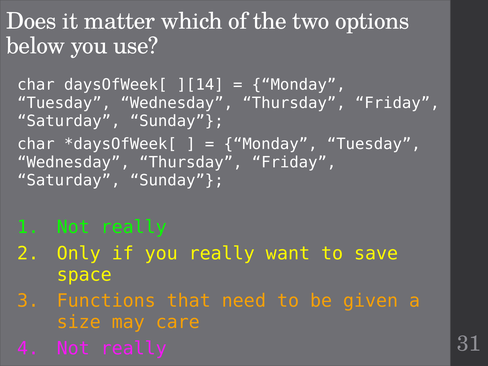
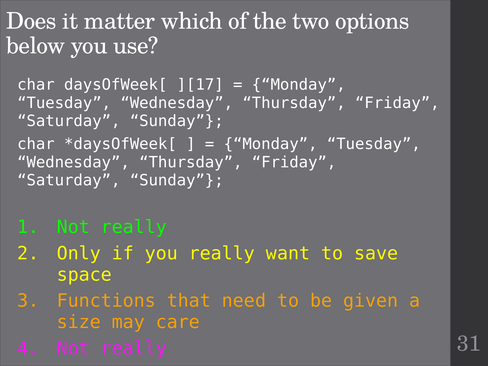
][14: ][14 -> ][17
